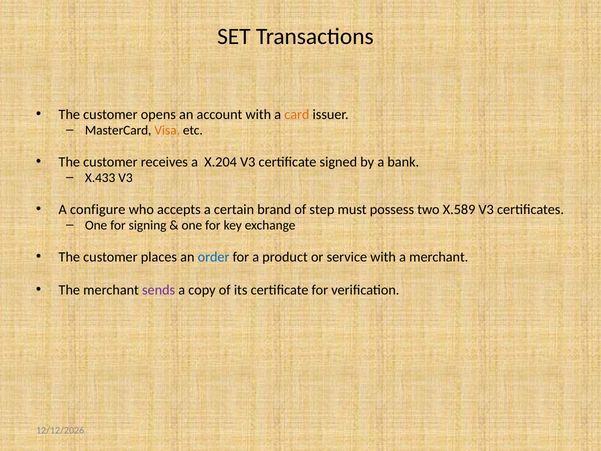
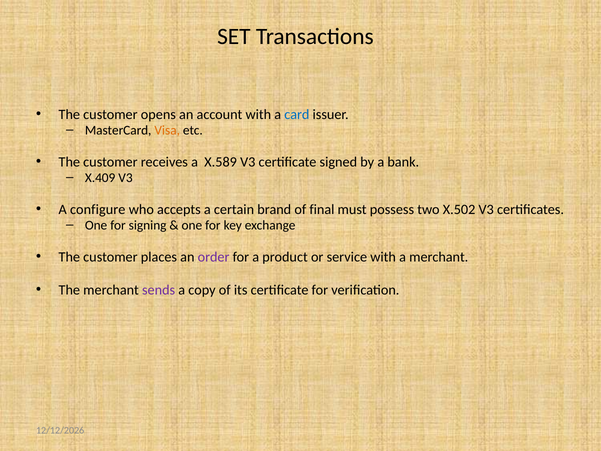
card colour: orange -> blue
X.204: X.204 -> X.589
X.433: X.433 -> X.409
step: step -> final
X.589: X.589 -> X.502
order colour: blue -> purple
